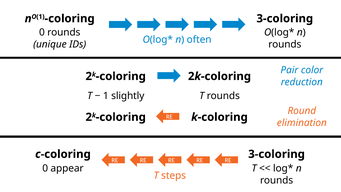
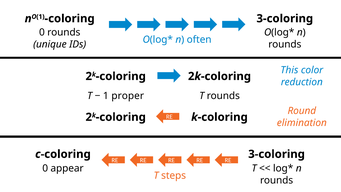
Pair: Pair -> This
slightly: slightly -> proper
